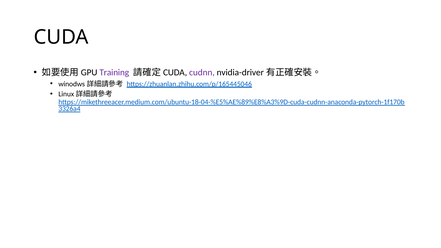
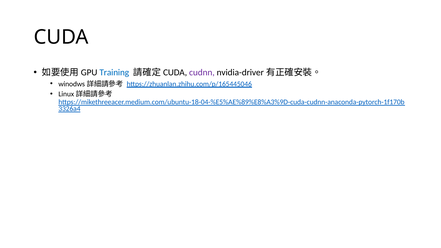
Training colour: purple -> blue
